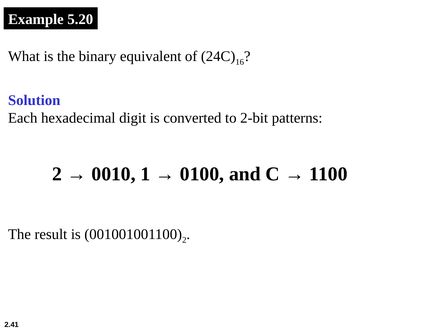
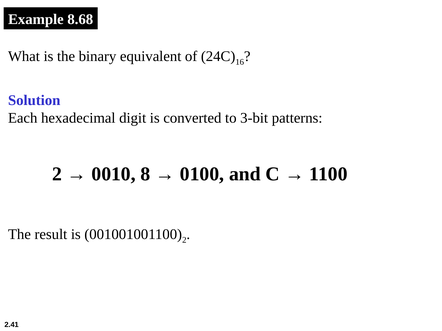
5.20: 5.20 -> 8.68
2-bit: 2-bit -> 3-bit
1: 1 -> 8
